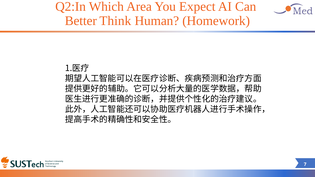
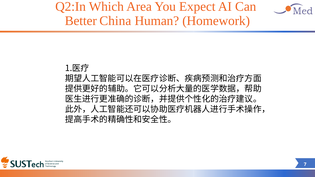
Think: Think -> China
